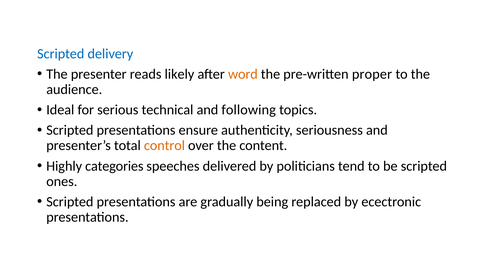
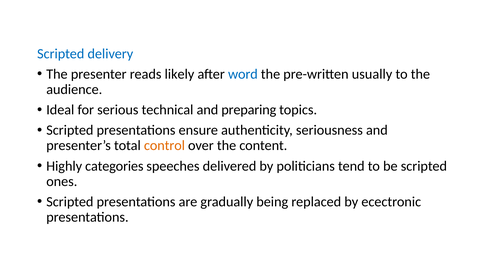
word colour: orange -> blue
proper: proper -> usually
following: following -> preparing
